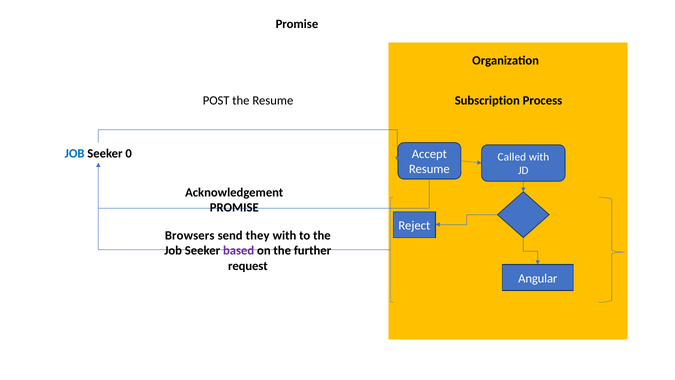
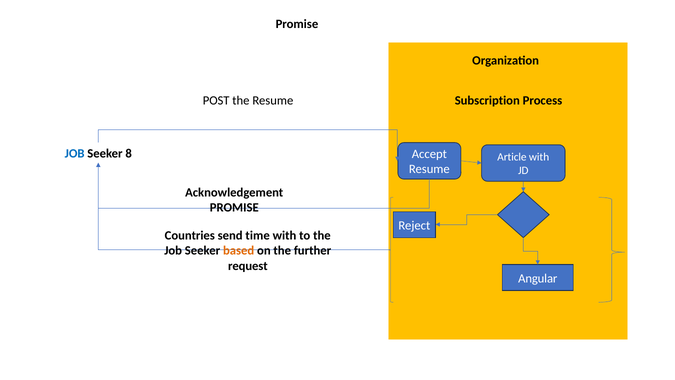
0: 0 -> 8
Called: Called -> Article
Browsers: Browsers -> Countries
they: they -> time
based colour: purple -> orange
